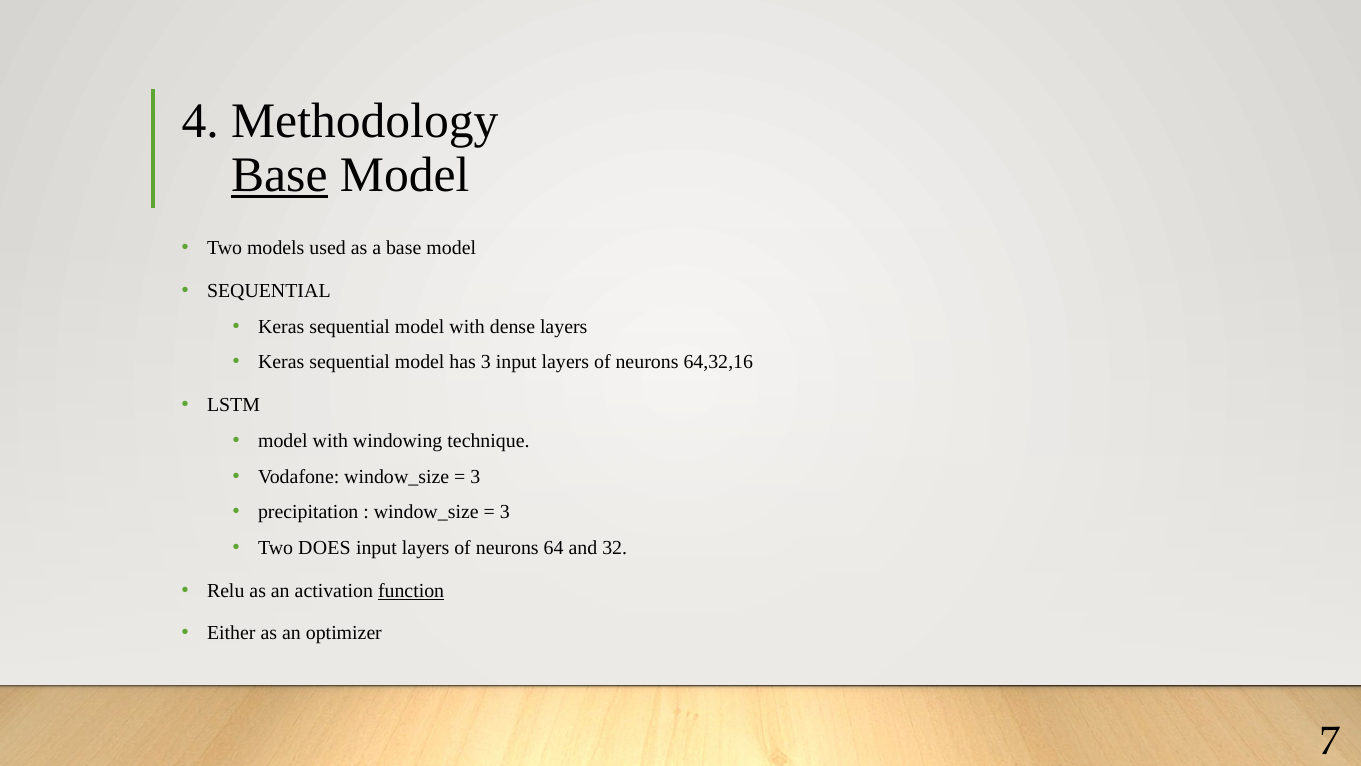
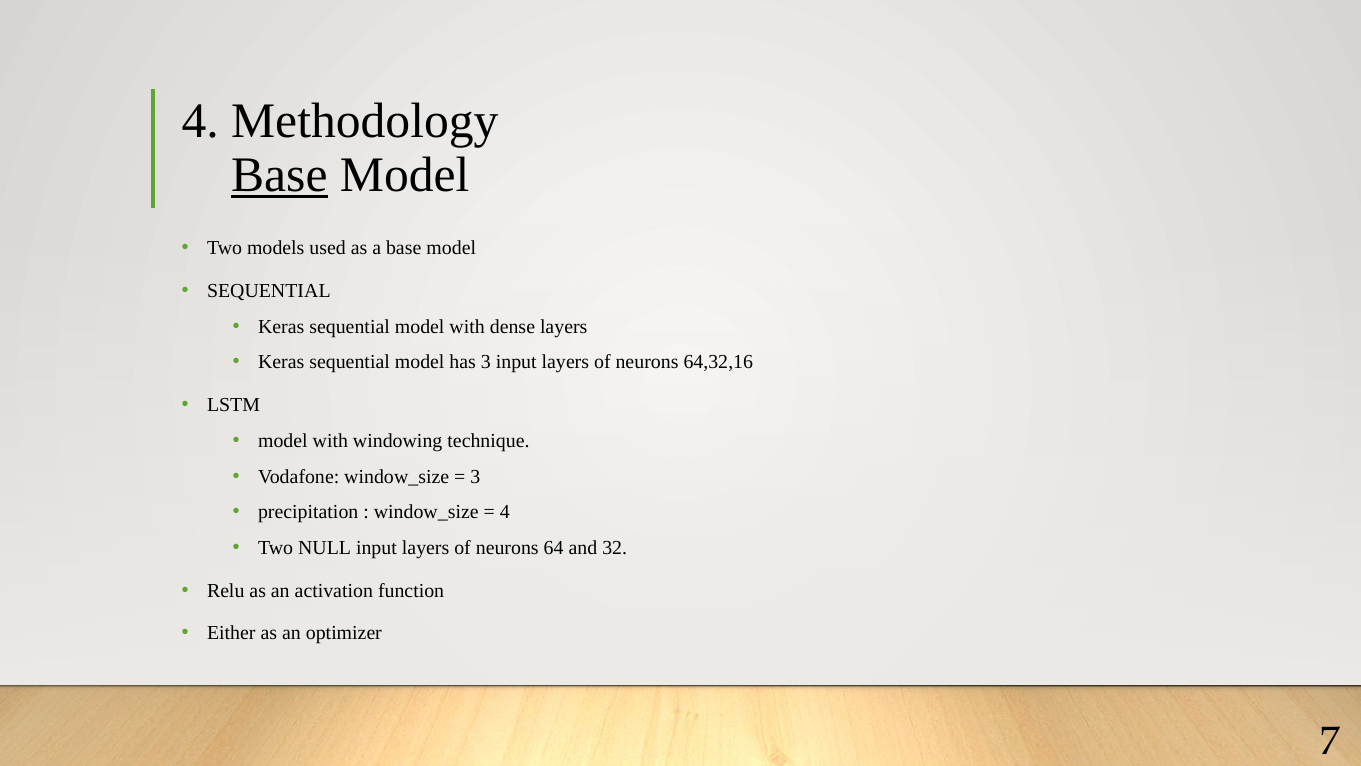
3 at (505, 512): 3 -> 4
DOES: DOES -> NULL
function underline: present -> none
